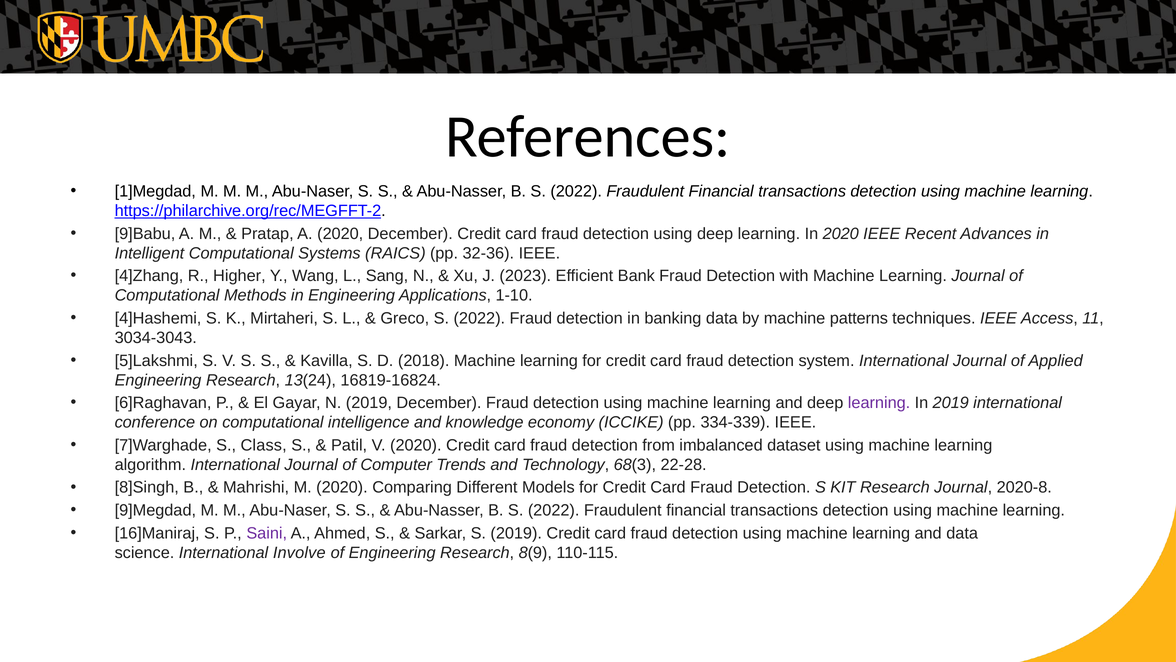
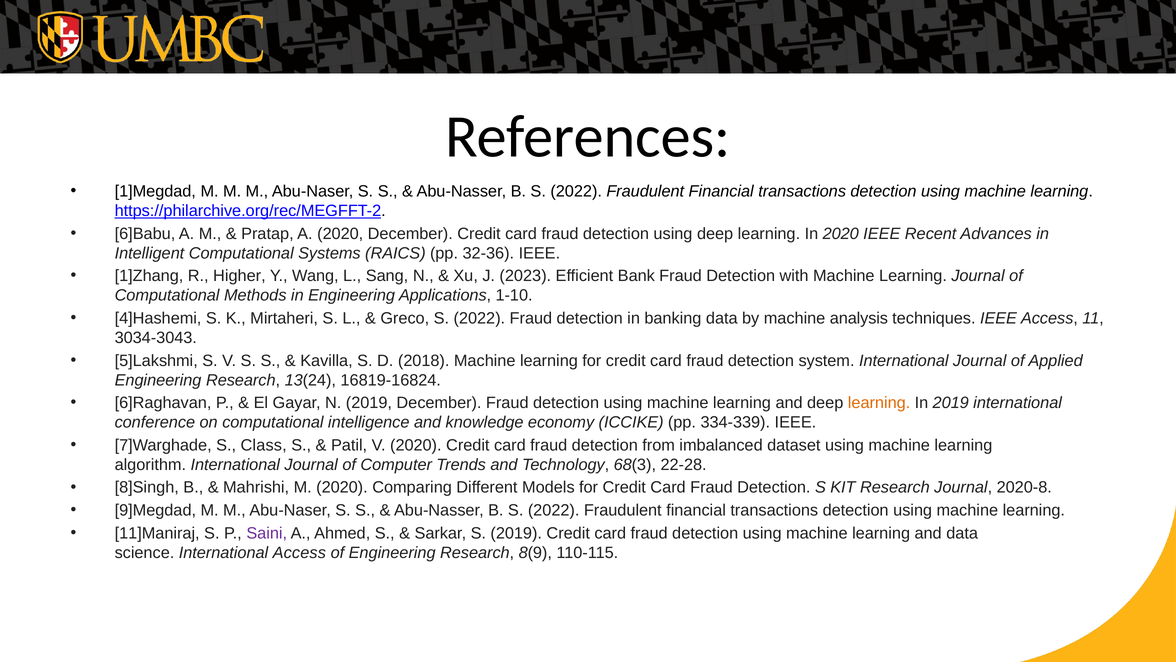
9]Babu: 9]Babu -> 6]Babu
4]Zhang: 4]Zhang -> 1]Zhang
patterns: patterns -> analysis
learning at (879, 403) colour: purple -> orange
16]Maniraj: 16]Maniraj -> 11]Maniraj
International Involve: Involve -> Access
